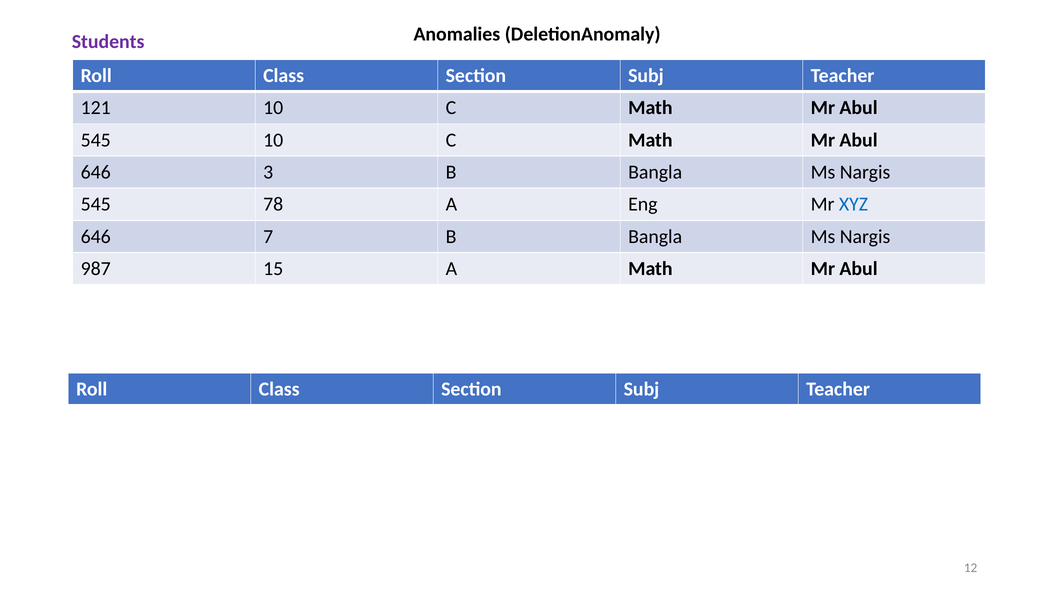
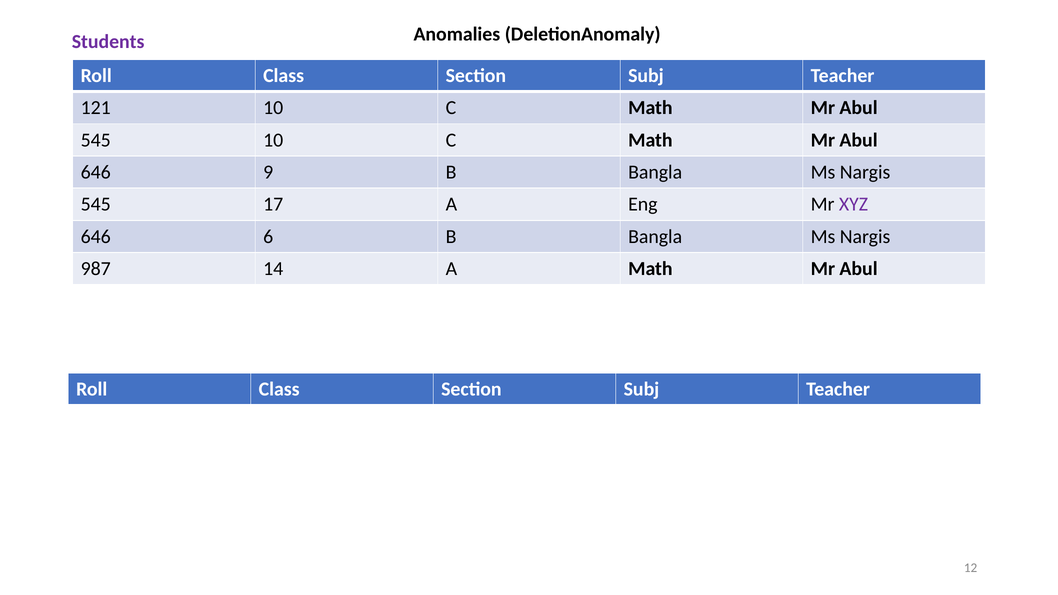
3: 3 -> 9
78: 78 -> 17
XYZ colour: blue -> purple
7: 7 -> 6
15: 15 -> 14
